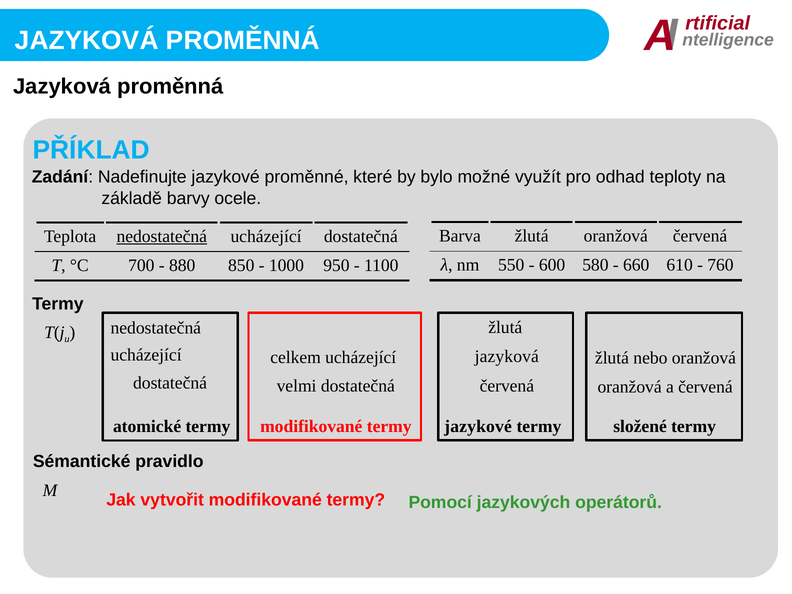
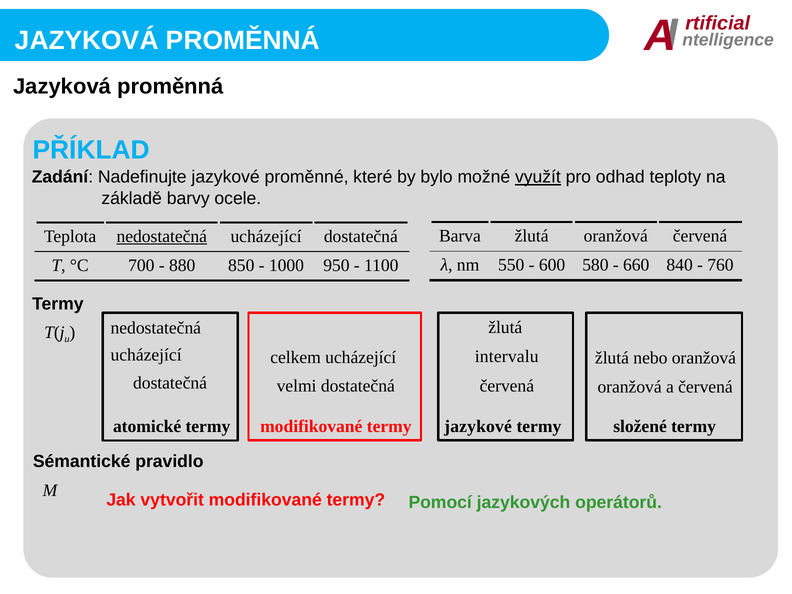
využít underline: none -> present
610: 610 -> 840
jazyková at (507, 357): jazyková -> intervalu
